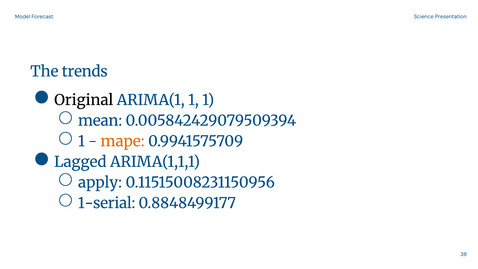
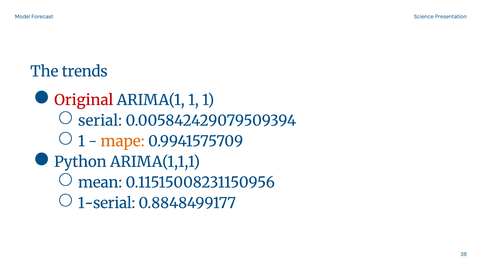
Original colour: black -> red
mean: mean -> serial
Lagged: Lagged -> Python
apply: apply -> mean
